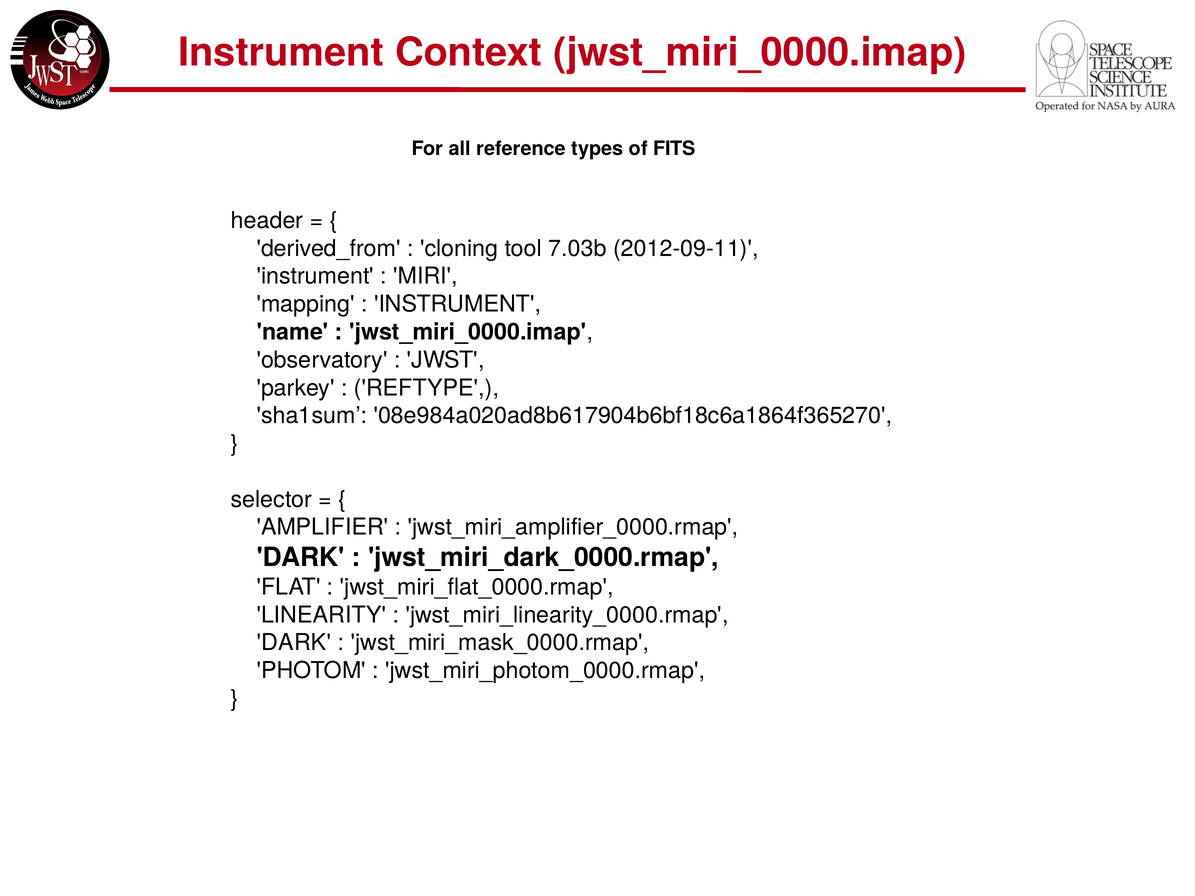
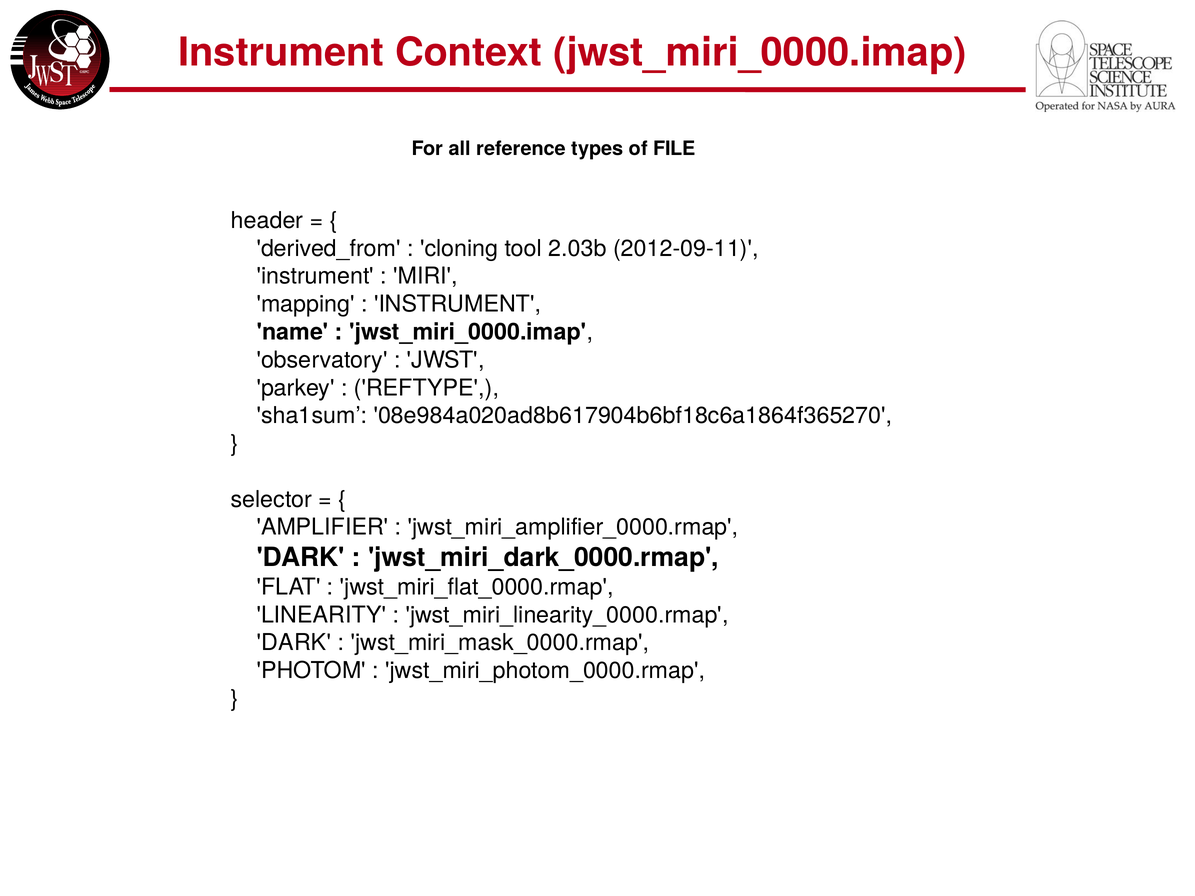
FITS: FITS -> FILE
7.03b: 7.03b -> 2.03b
